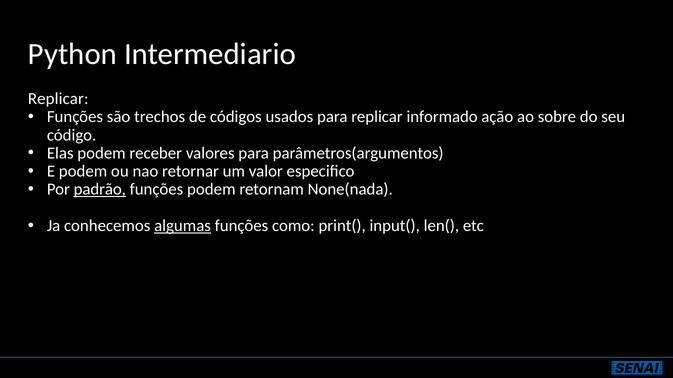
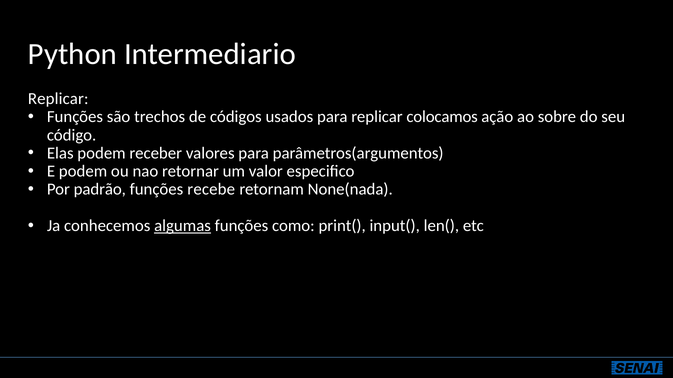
informado: informado -> colocamos
padrão underline: present -> none
funções podem: podem -> recebe
